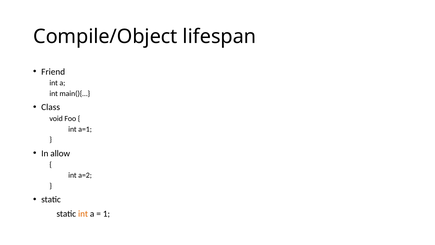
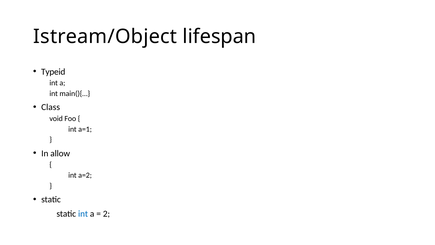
Compile/Object: Compile/Object -> Istream/Object
Friend: Friend -> Typeid
int at (83, 214) colour: orange -> blue
1: 1 -> 2
